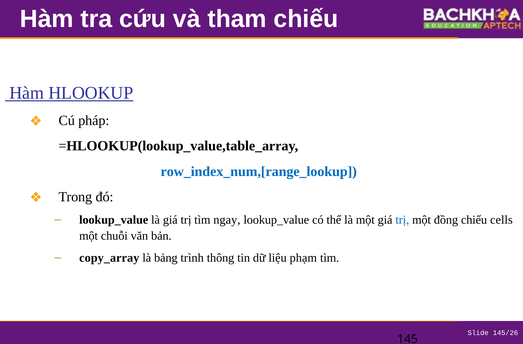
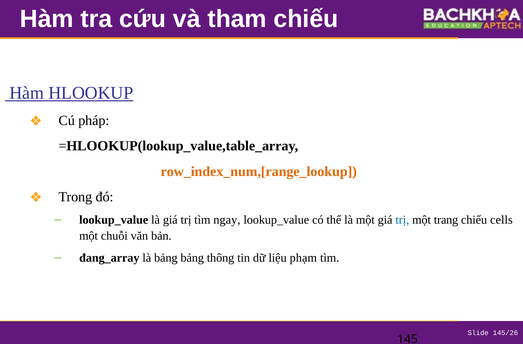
row_index_num,[range_lookup colour: blue -> orange
đồng: đồng -> trang
copy_array: copy_array -> đang_array
bảng trình: trình -> bảng
